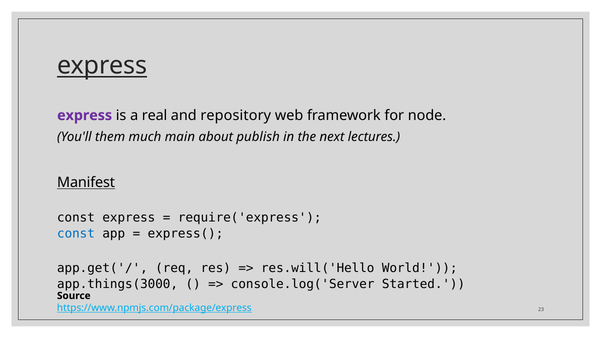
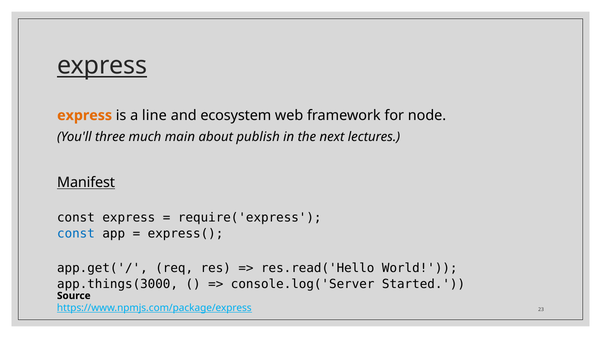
express at (85, 115) colour: purple -> orange
real: real -> line
repository: repository -> ecosystem
them: them -> three
res.will('Hello: res.will('Hello -> res.read('Hello
